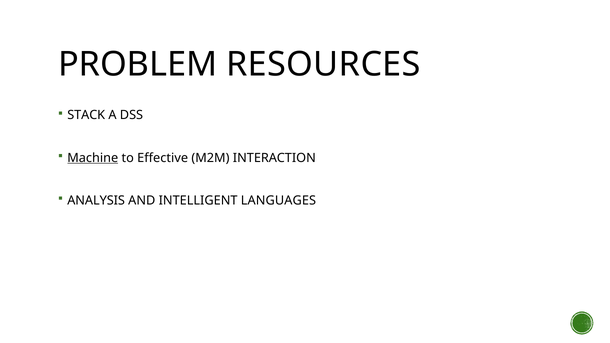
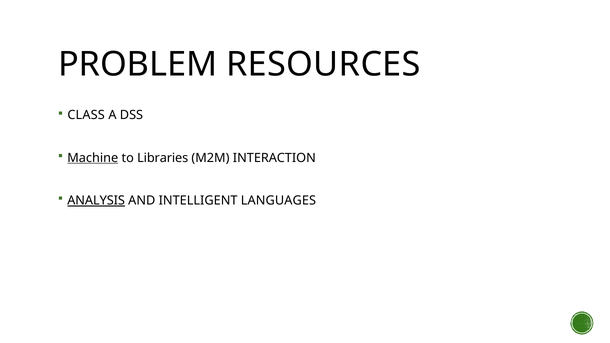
STACK: STACK -> CLASS
Effective: Effective -> Libraries
ANALYSIS underline: none -> present
